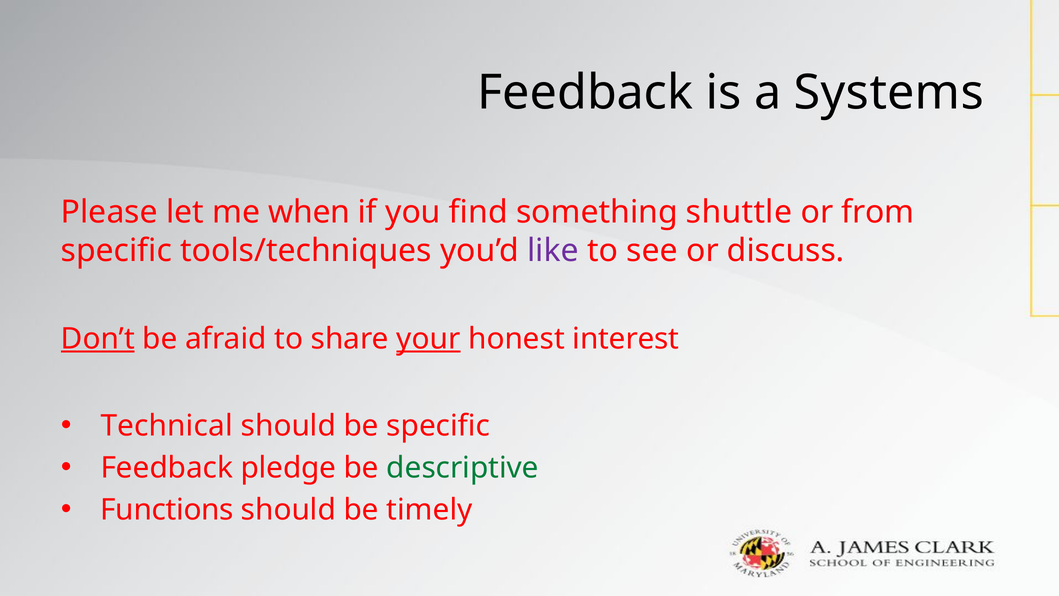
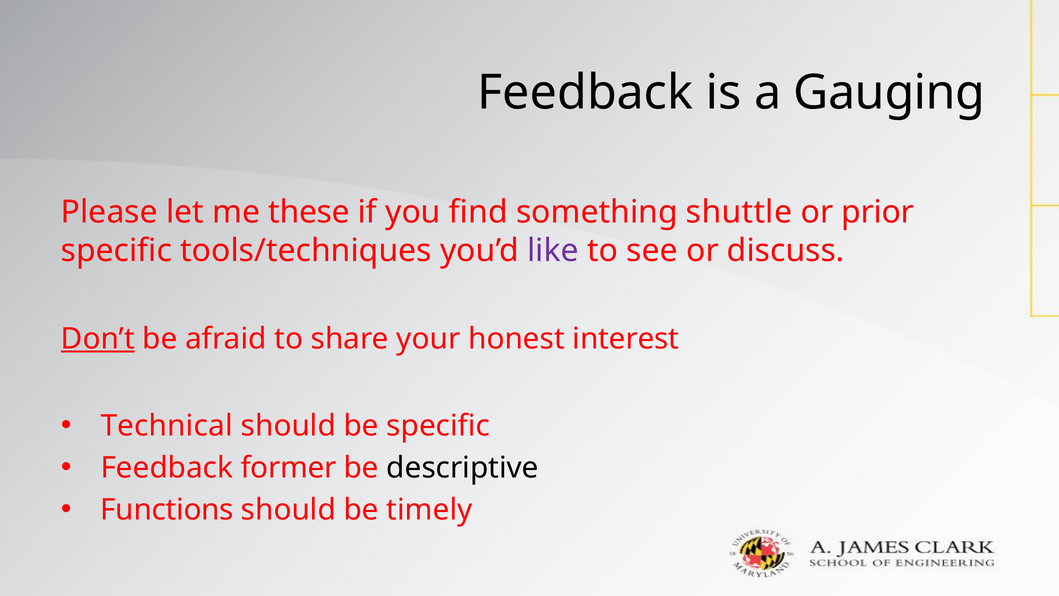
Systems: Systems -> Gauging
when: when -> these
from: from -> prior
your underline: present -> none
pledge: pledge -> former
descriptive colour: green -> black
